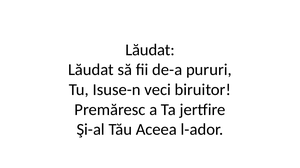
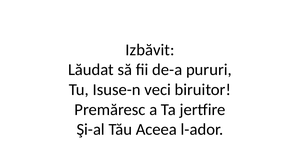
Lăudat at (150, 50): Lăudat -> Izbăvit
